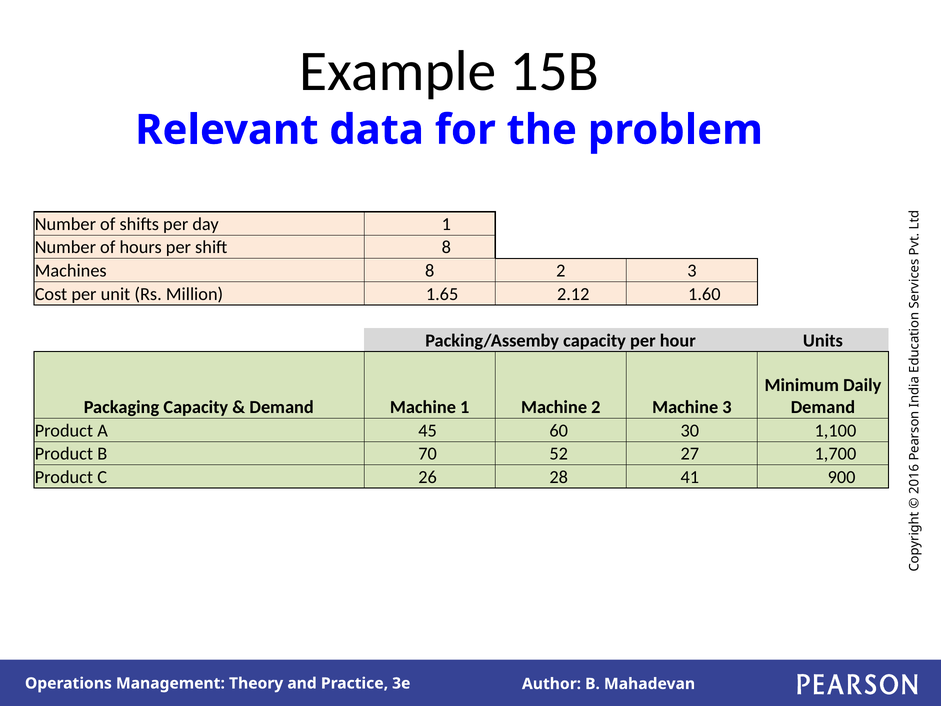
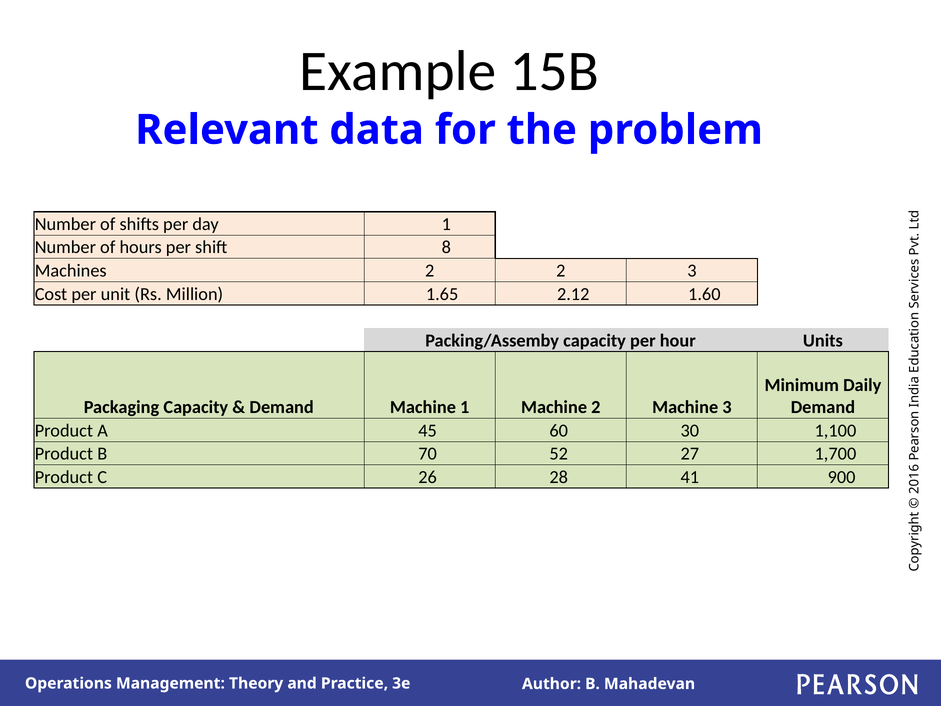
Machines 8: 8 -> 2
